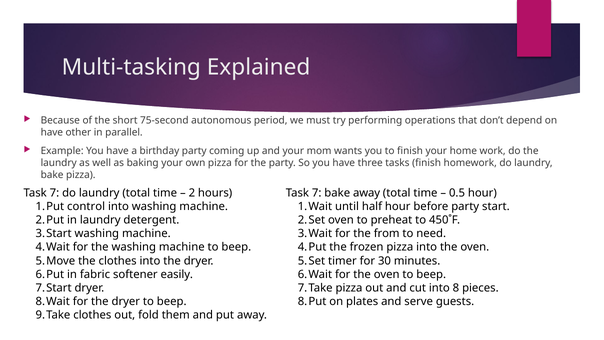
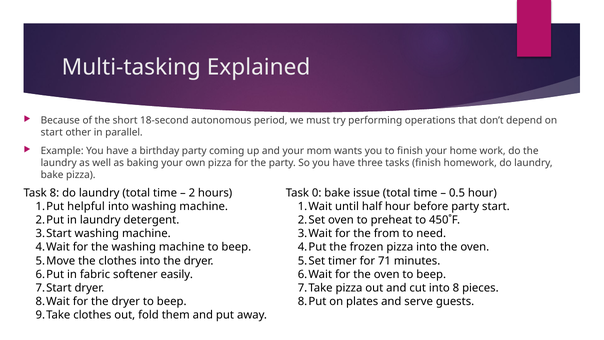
75-second: 75-second -> 18-second
have at (52, 132): have -> start
7 at (54, 193): 7 -> 8
7 at (317, 193): 7 -> 0
bake away: away -> issue
control: control -> helpful
30: 30 -> 71
